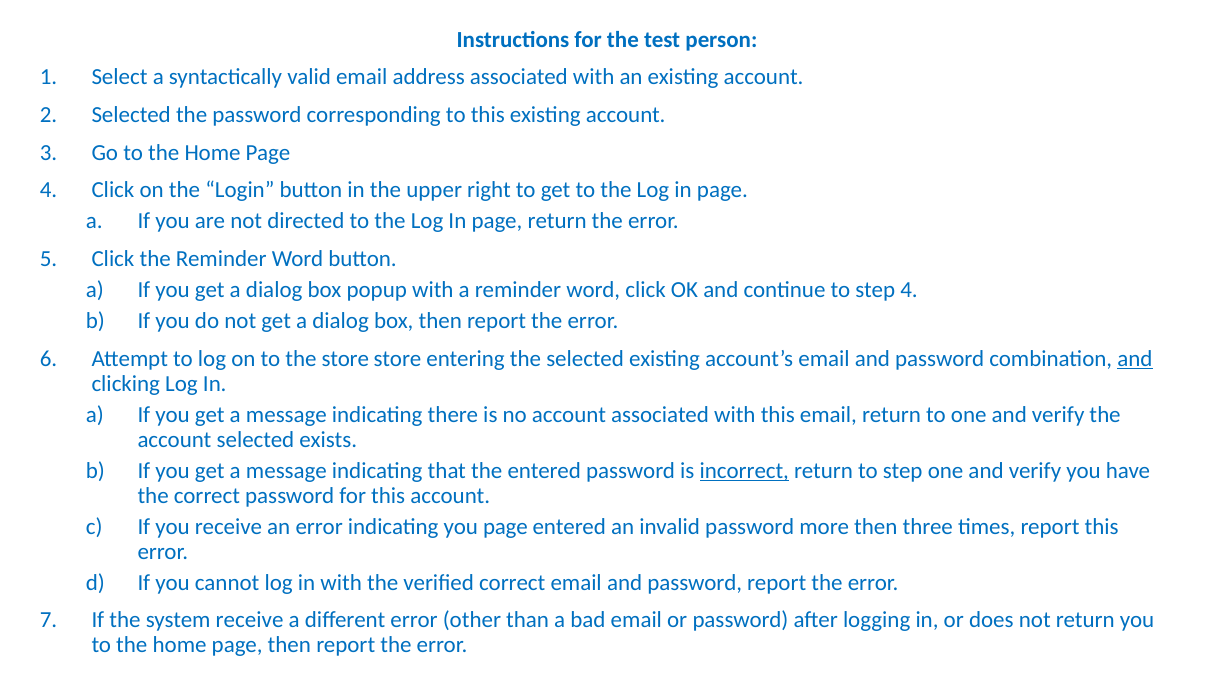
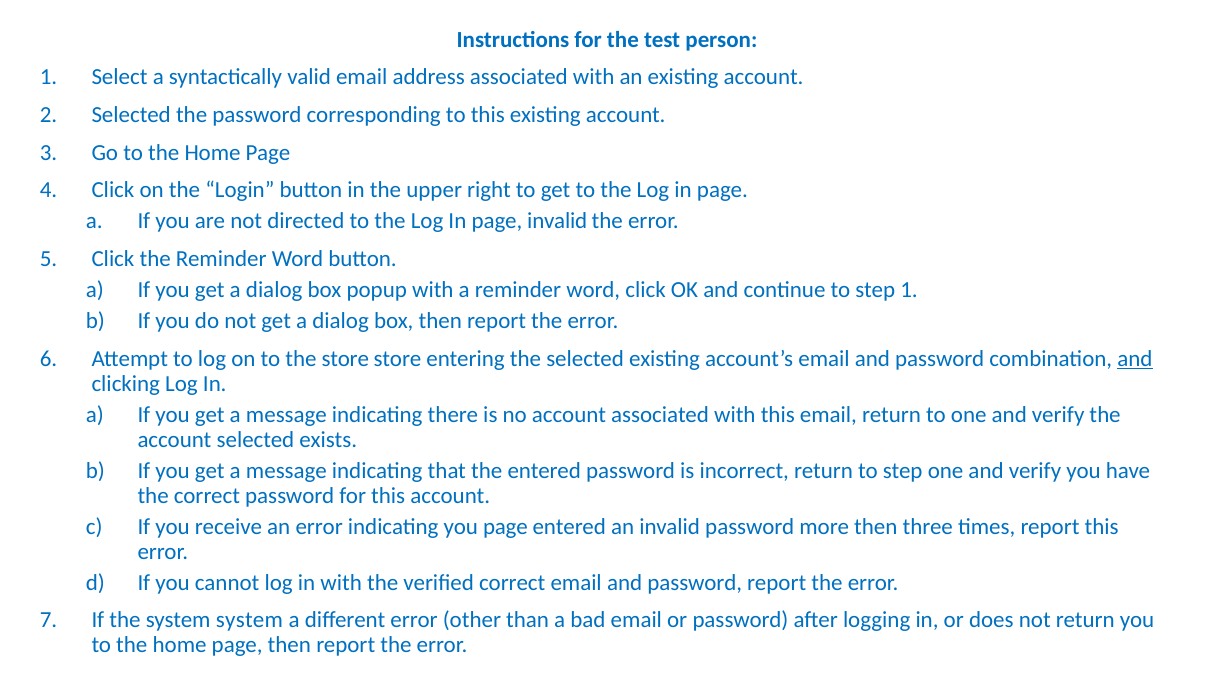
page return: return -> invalid
step 4: 4 -> 1
incorrect underline: present -> none
system receive: receive -> system
